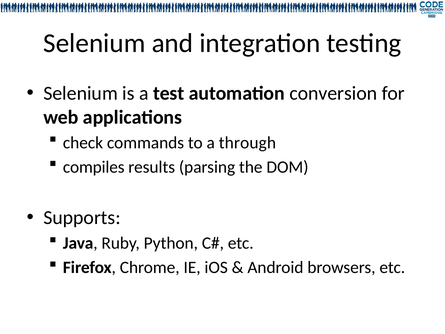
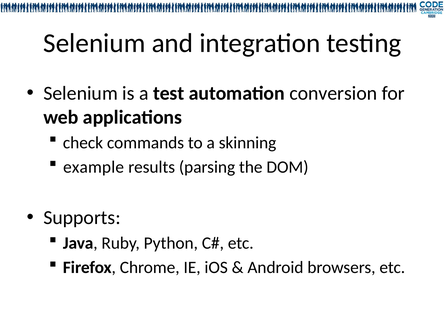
through: through -> skinning
compiles: compiles -> example
